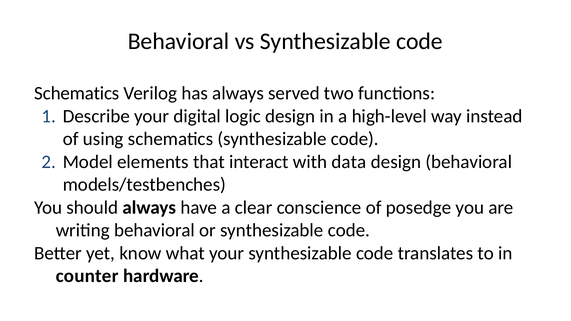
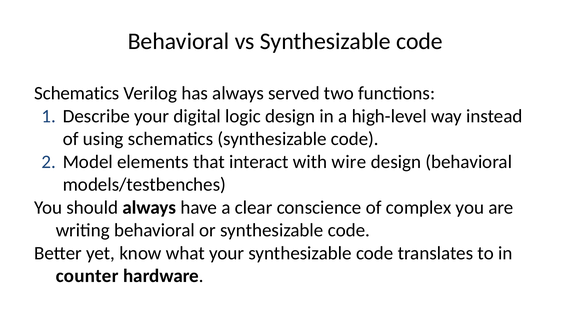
data: data -> wire
posedge: posedge -> complex
